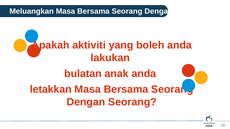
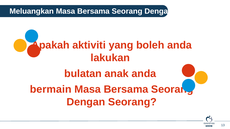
letakkan: letakkan -> bermain
